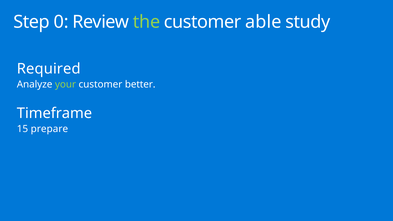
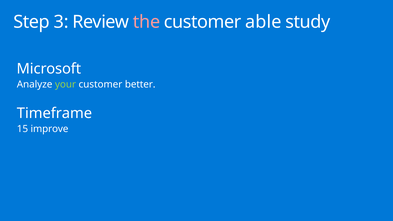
0: 0 -> 3
the colour: light green -> pink
Required: Required -> Microsoft
prepare: prepare -> improve
